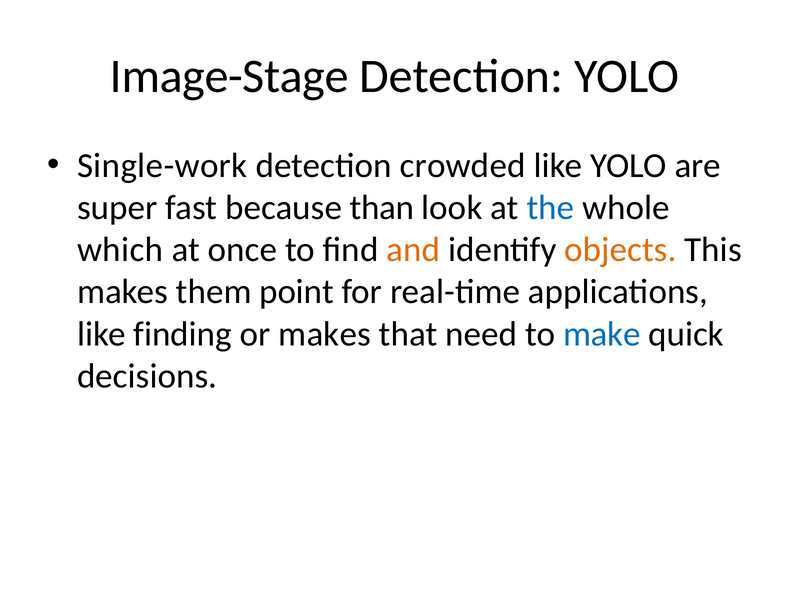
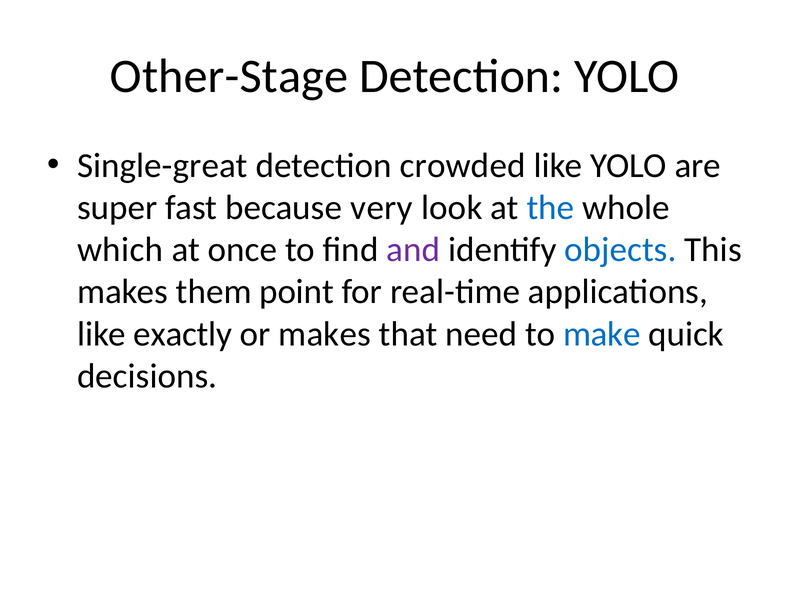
Image-Stage: Image-Stage -> Other-Stage
Single-work: Single-work -> Single-great
than: than -> very
and colour: orange -> purple
objects colour: orange -> blue
finding: finding -> exactly
